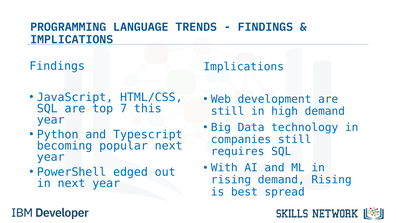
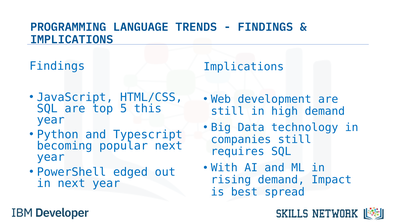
7: 7 -> 5
demand Rising: Rising -> Impact
